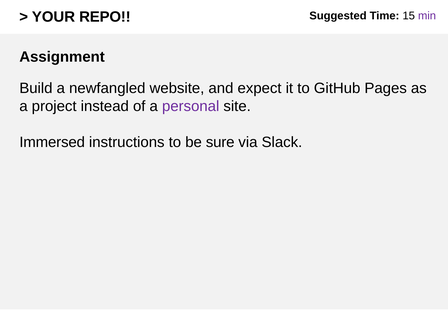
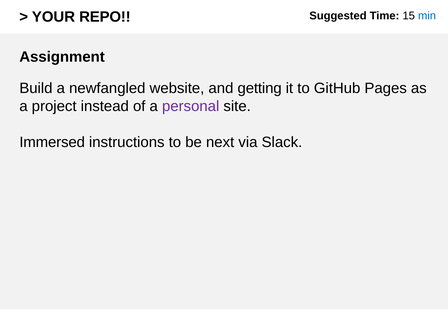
min colour: purple -> blue
expect: expect -> getting
sure: sure -> next
